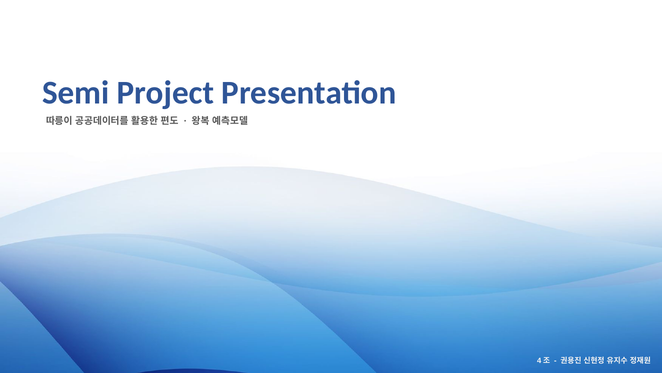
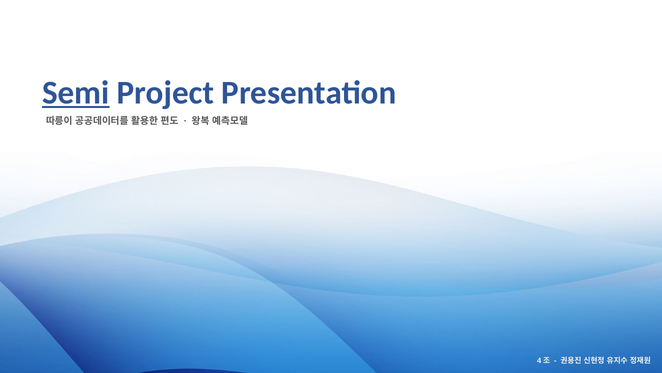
Semi underline: none -> present
